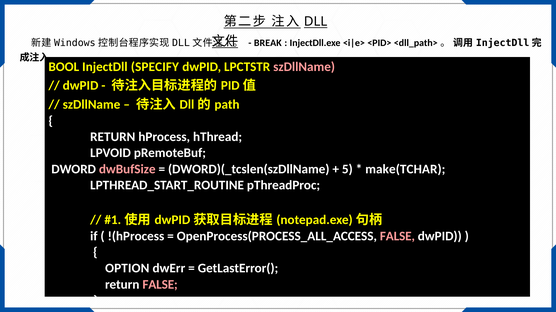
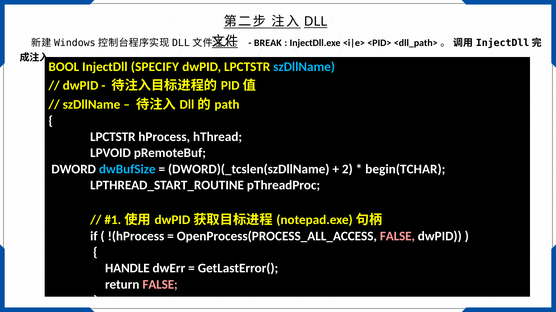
szDllName at (304, 67) colour: pink -> light blue
RETURN at (113, 137): RETURN -> LPCTSTR
dwBufSize colour: pink -> light blue
5: 5 -> 2
make(TCHAR: make(TCHAR -> begin(TCHAR
OPTION: OPTION -> HANDLE
